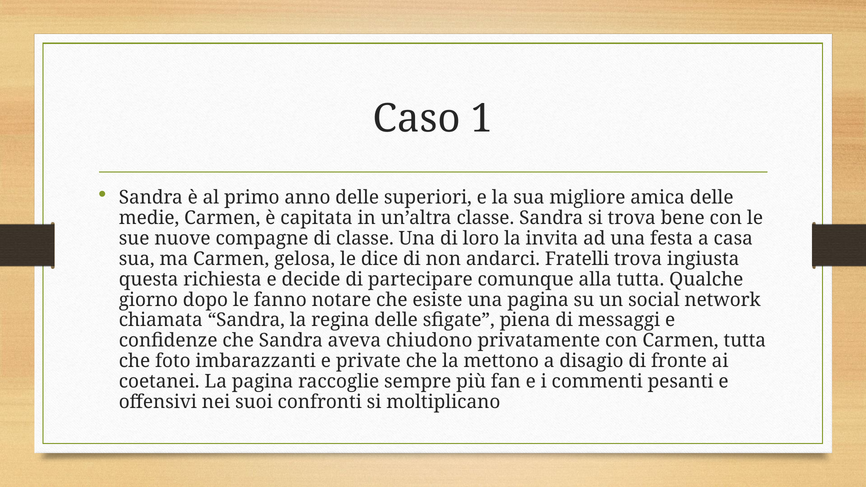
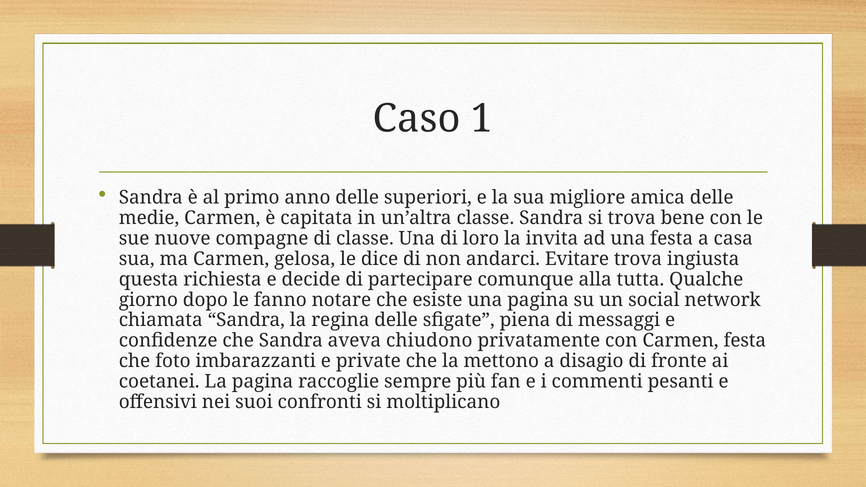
Fratelli: Fratelli -> Evitare
Carmen tutta: tutta -> festa
